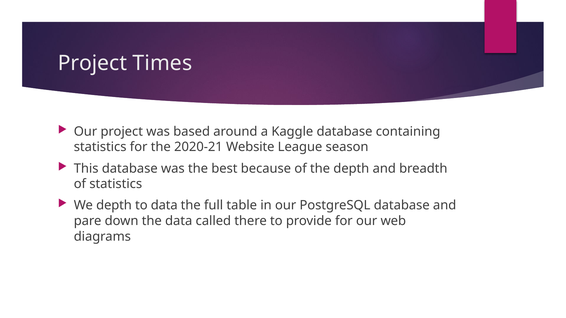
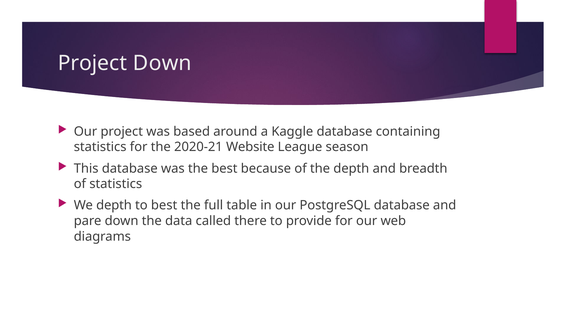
Project Times: Times -> Down
to data: data -> best
